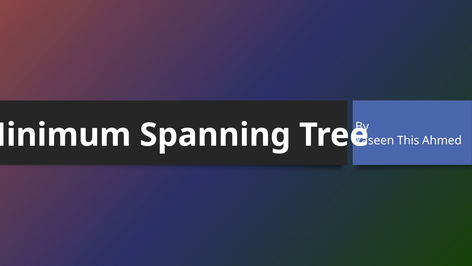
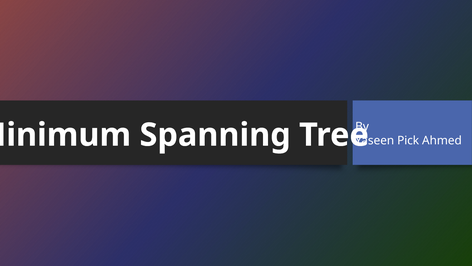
This: This -> Pick
